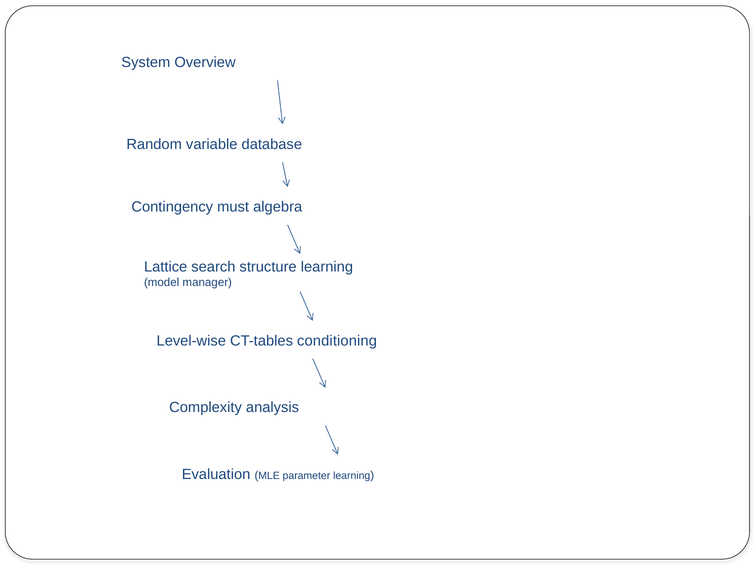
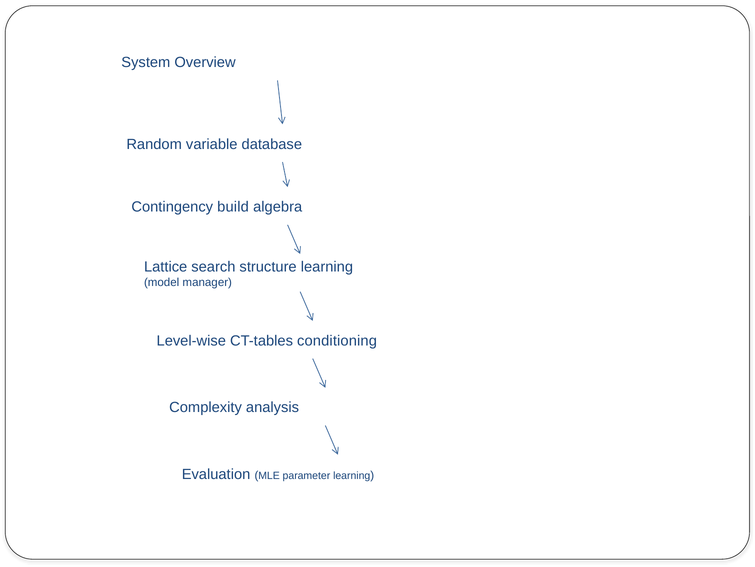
must: must -> build
